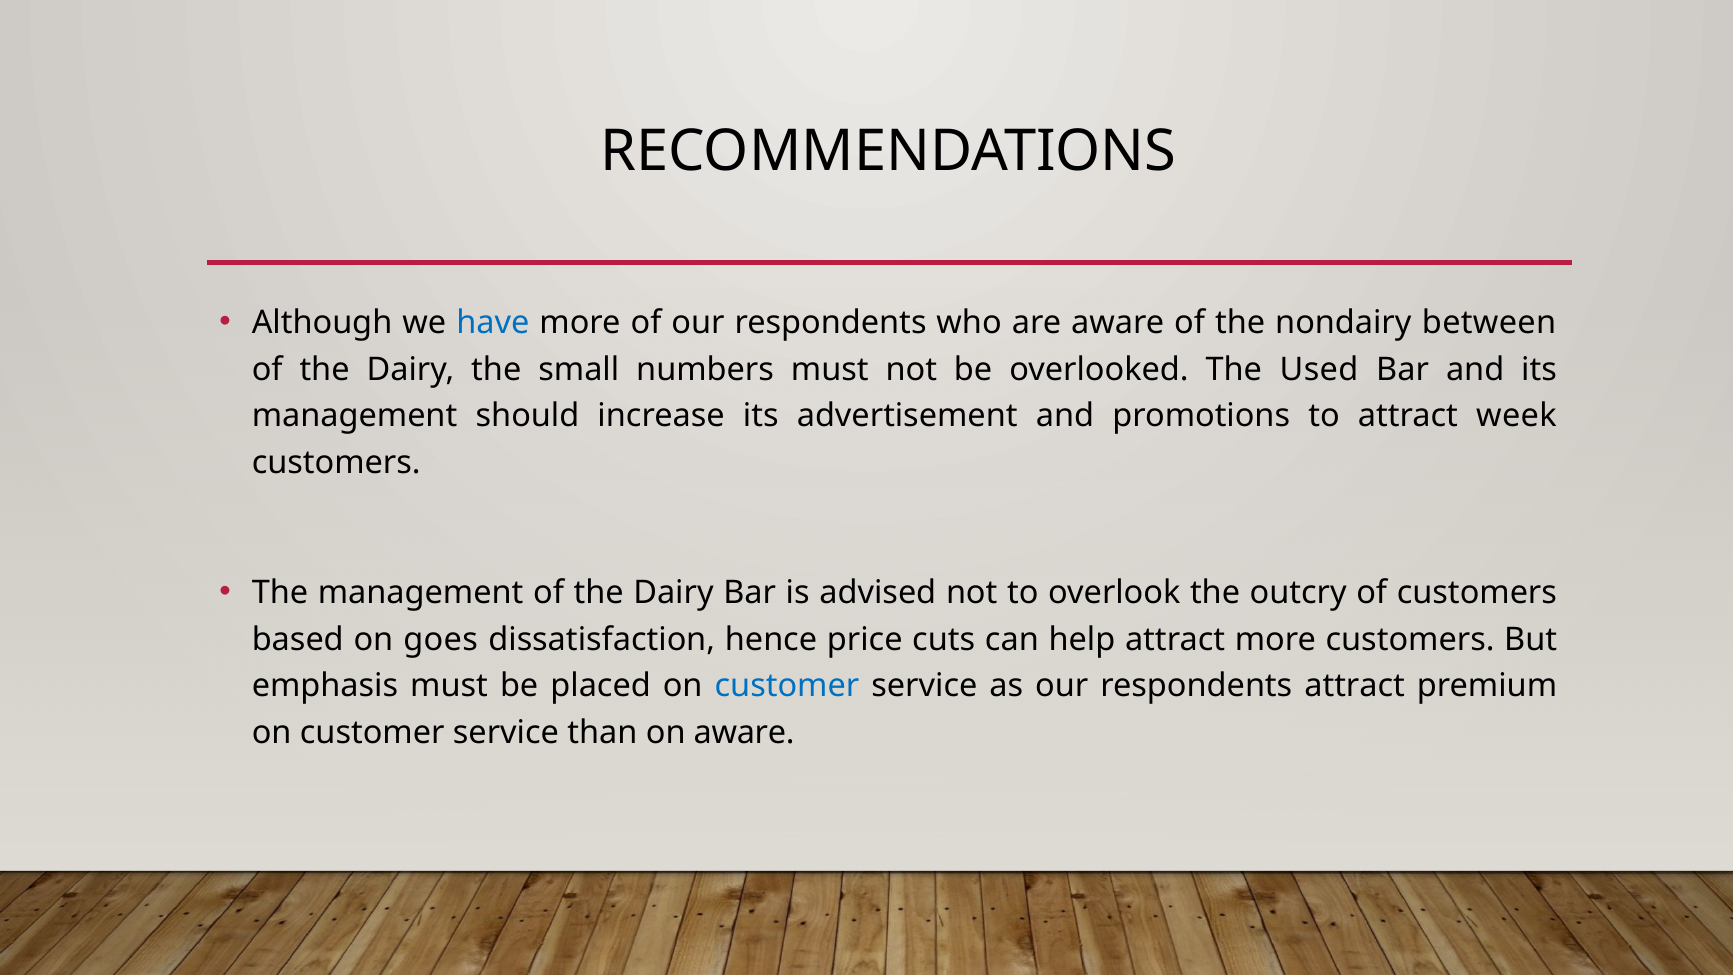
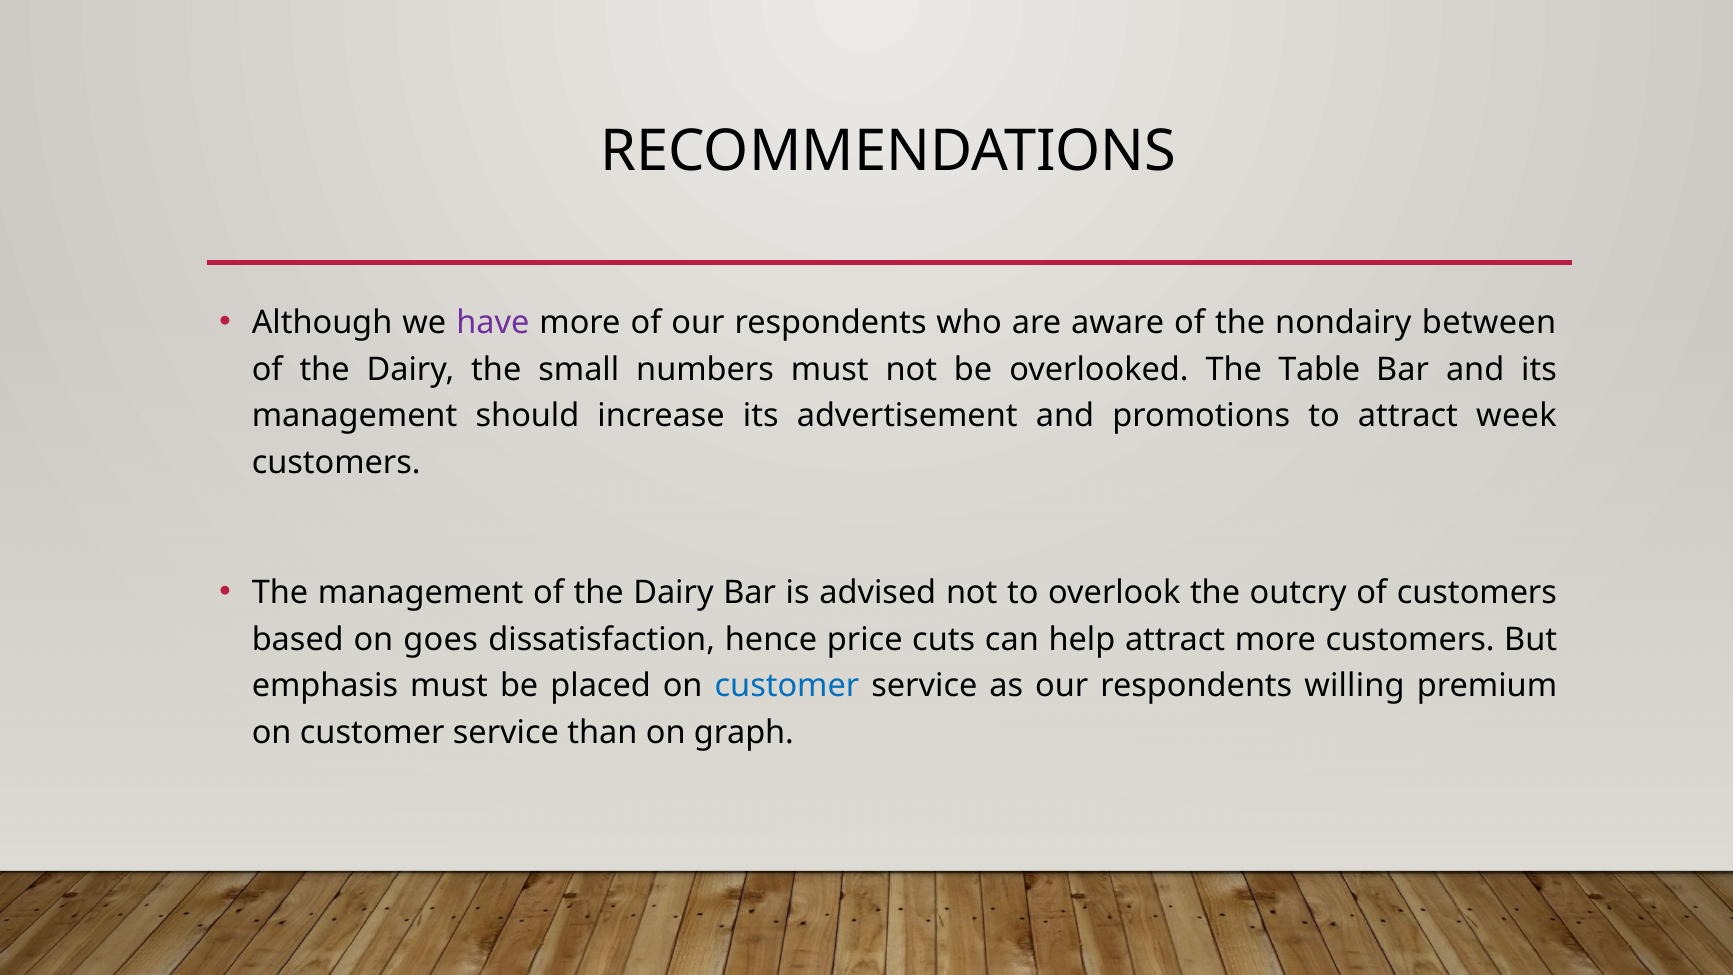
have colour: blue -> purple
Used: Used -> Table
respondents attract: attract -> willing
on aware: aware -> graph
